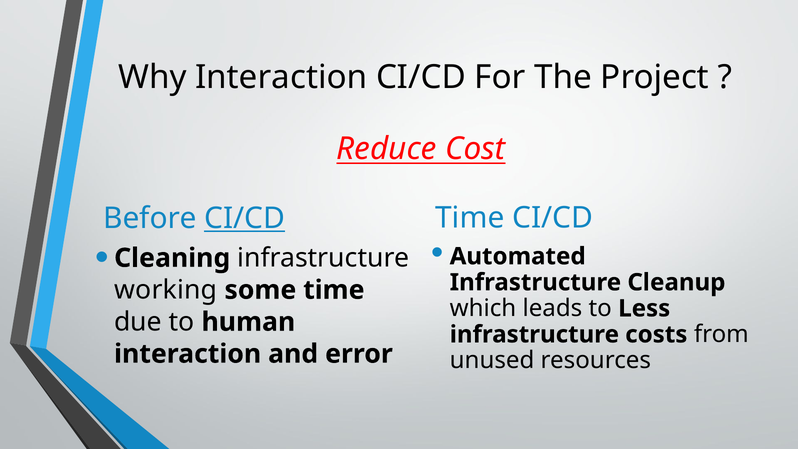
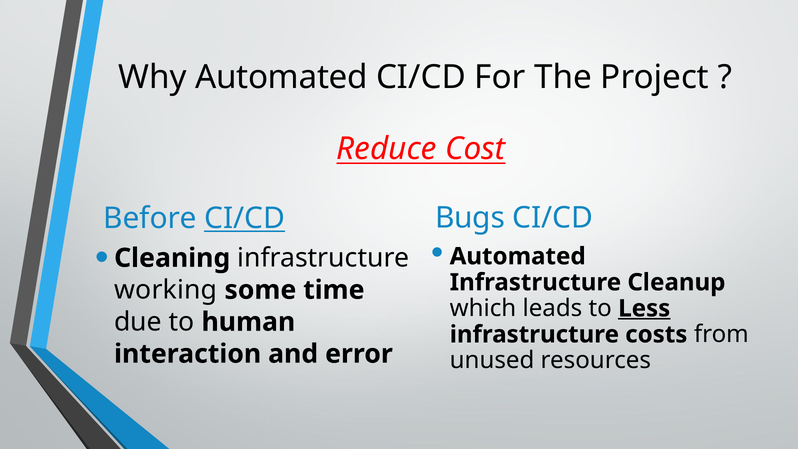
Why Interaction: Interaction -> Automated
Time at (470, 218): Time -> Bugs
Less underline: none -> present
